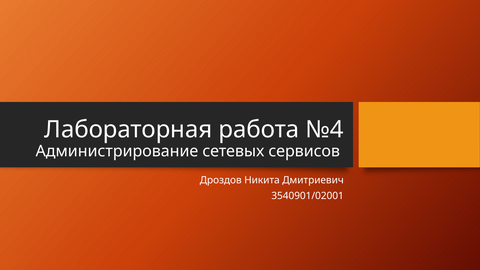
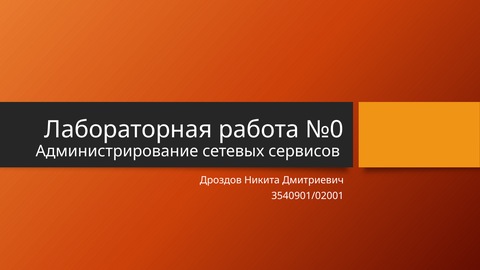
№4: №4 -> №0
